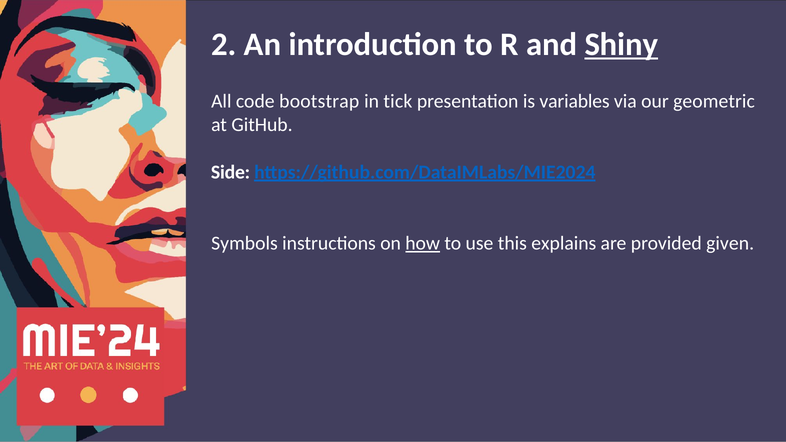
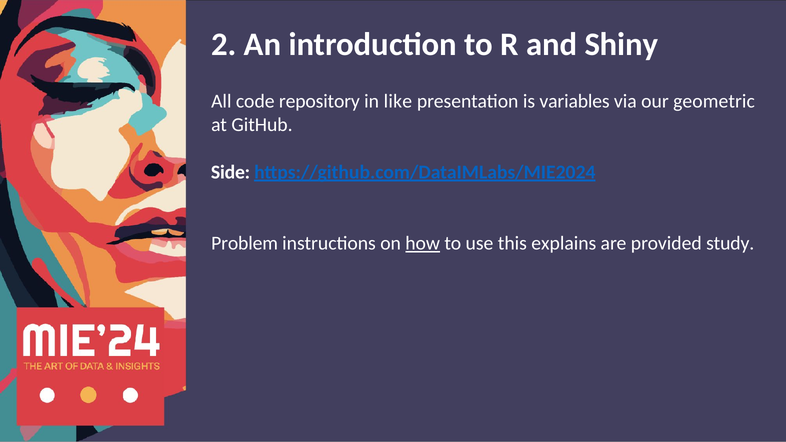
Shiny underline: present -> none
bootstrap: bootstrap -> repository
tick: tick -> like
Symbols: Symbols -> Problem
given: given -> study
